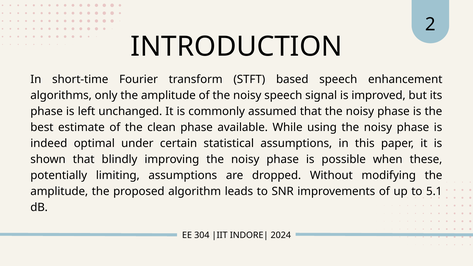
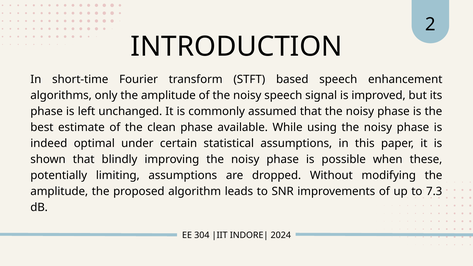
5.1: 5.1 -> 7.3
